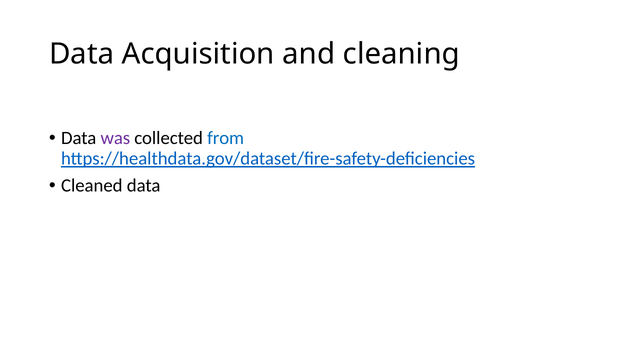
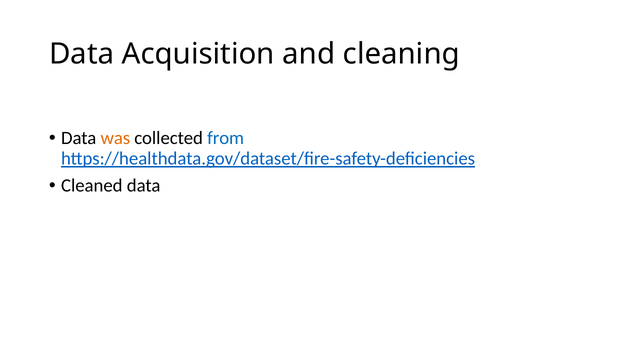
was colour: purple -> orange
